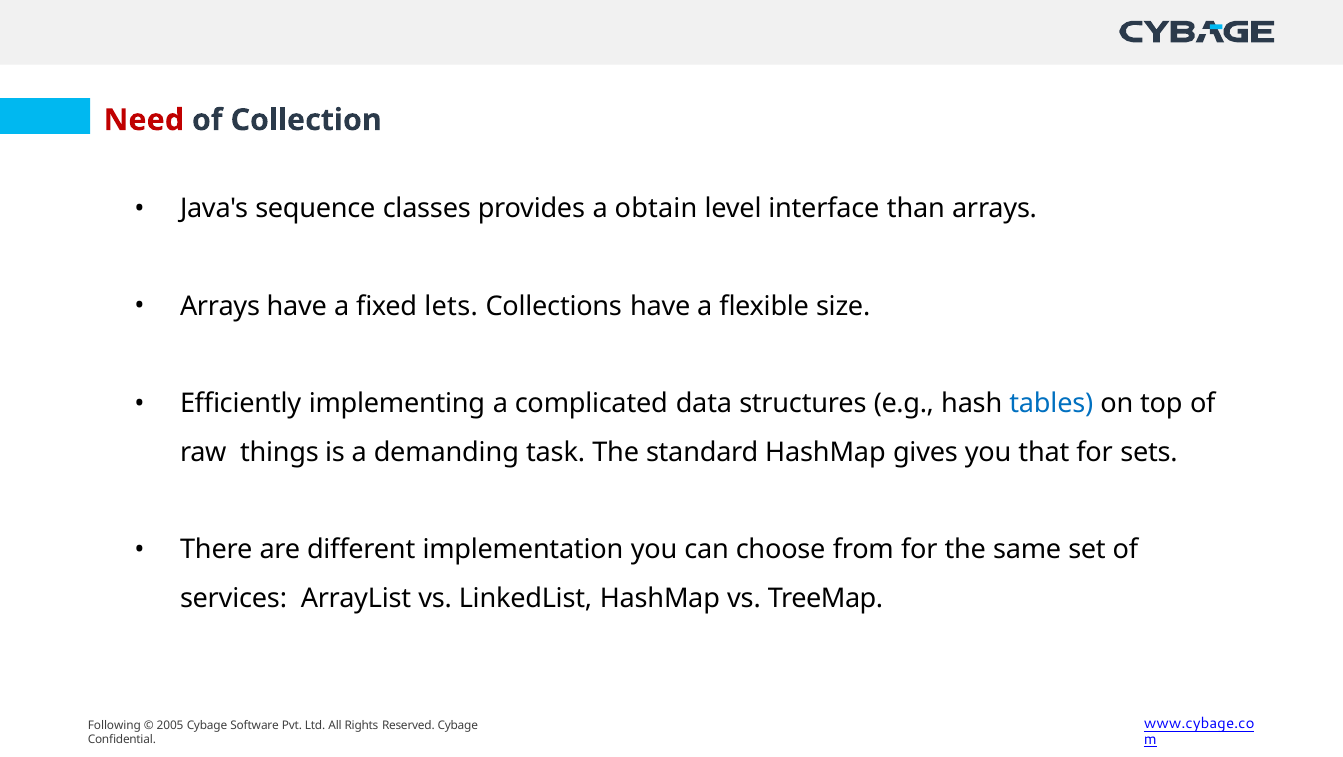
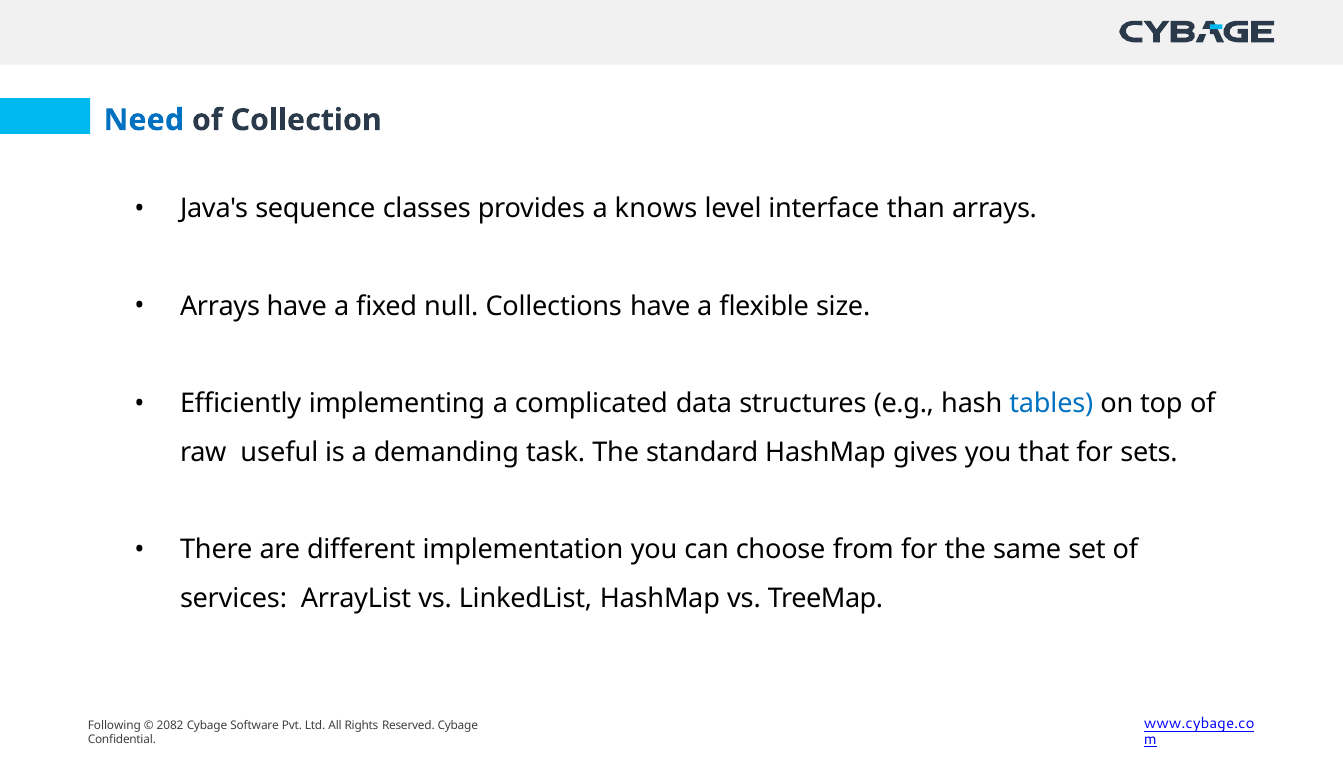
Need colour: red -> blue
obtain: obtain -> knows
lets: lets -> null
things: things -> useful
2005: 2005 -> 2082
